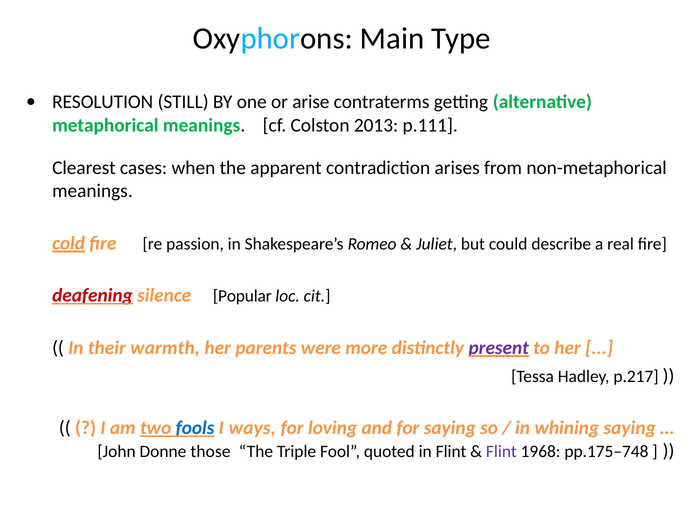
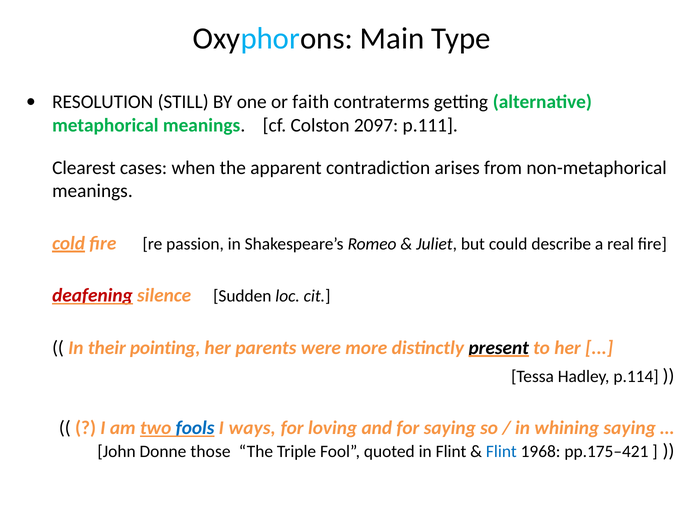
arise: arise -> faith
2013: 2013 -> 2097
Popular: Popular -> Sudden
warmth: warmth -> pointing
present colour: purple -> black
p.217: p.217 -> p.114
Flint at (501, 451) colour: purple -> blue
pp.175–748: pp.175–748 -> pp.175–421
